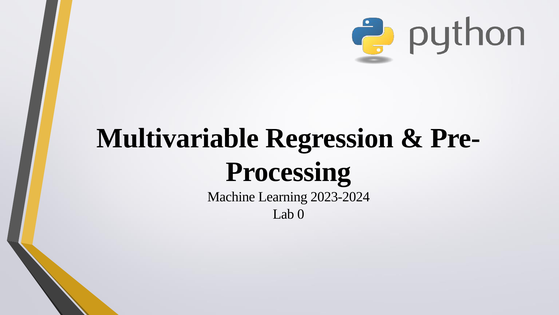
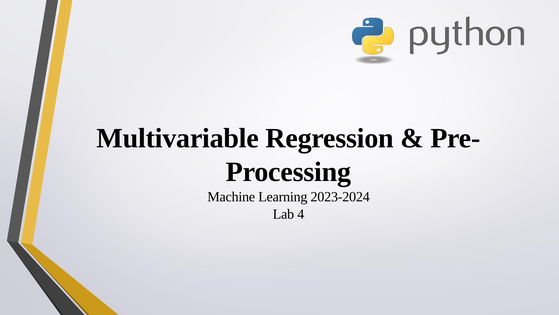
0: 0 -> 4
